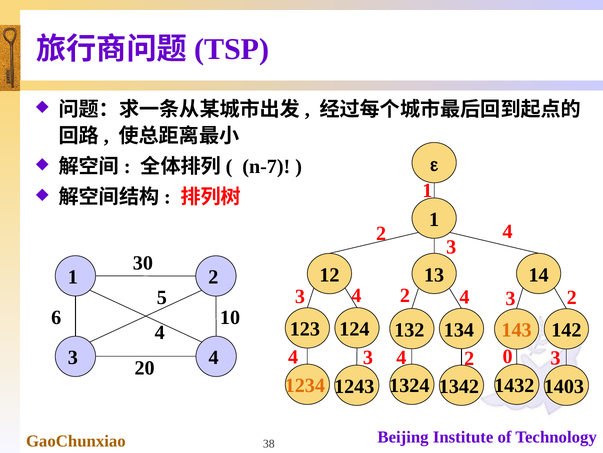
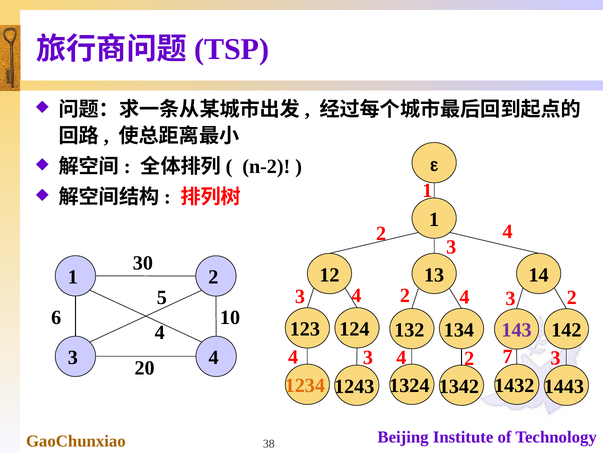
n-7: n-7 -> n-2
143 colour: orange -> purple
0: 0 -> 7
1403: 1403 -> 1443
